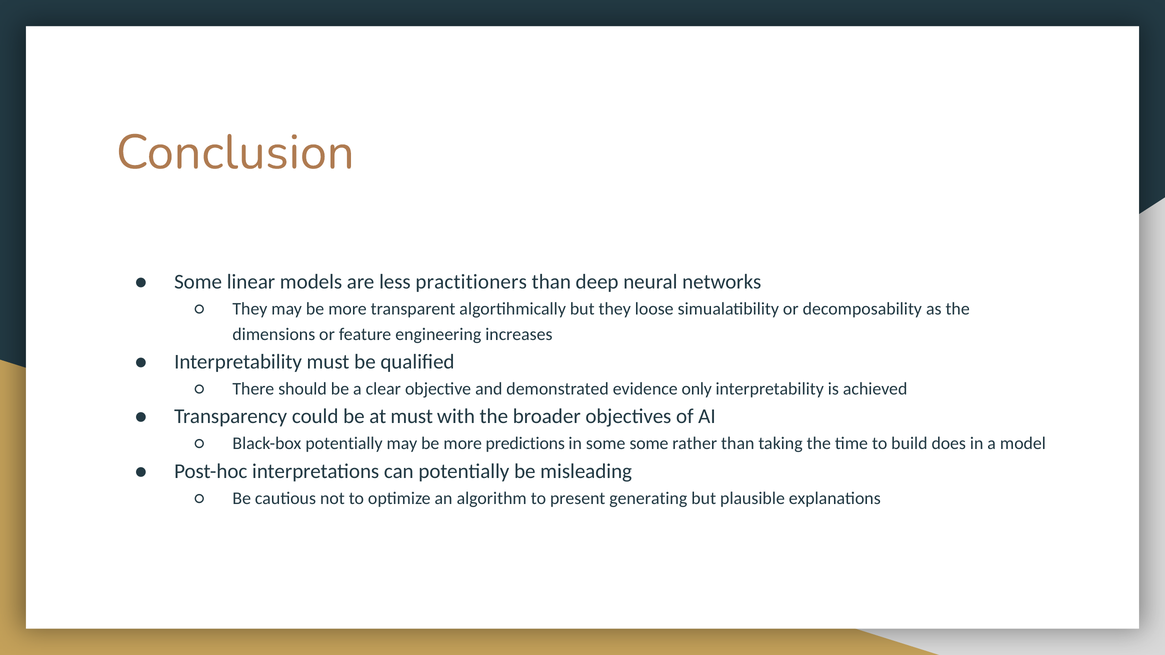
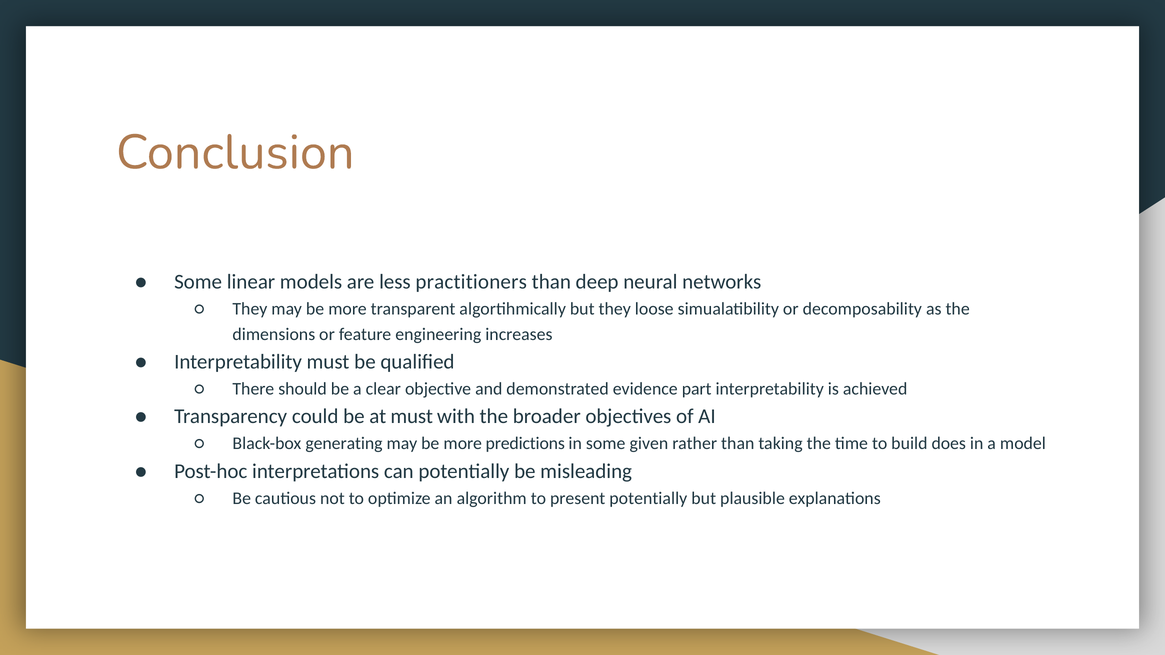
only: only -> part
Black-box potentially: potentially -> generating
some some: some -> given
present generating: generating -> potentially
